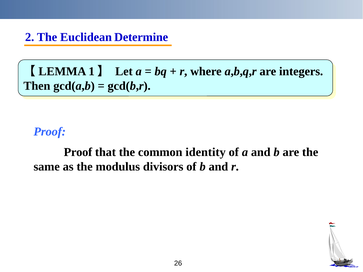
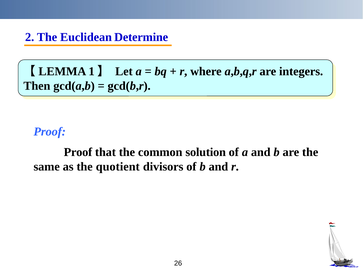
identity: identity -> solution
modulus: modulus -> quotient
